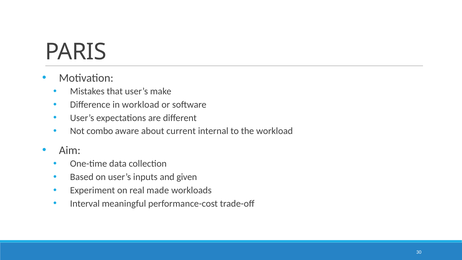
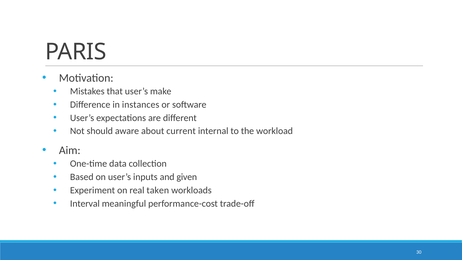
in workload: workload -> instances
combo: combo -> should
made: made -> taken
